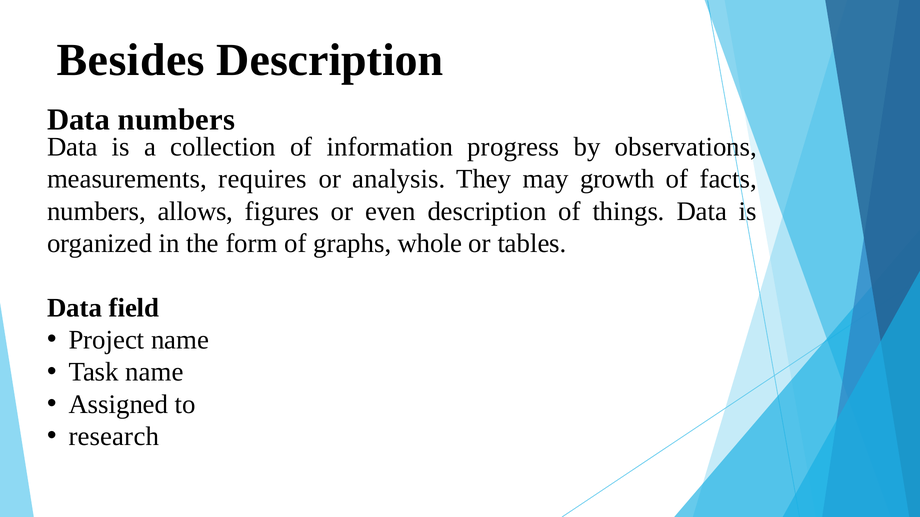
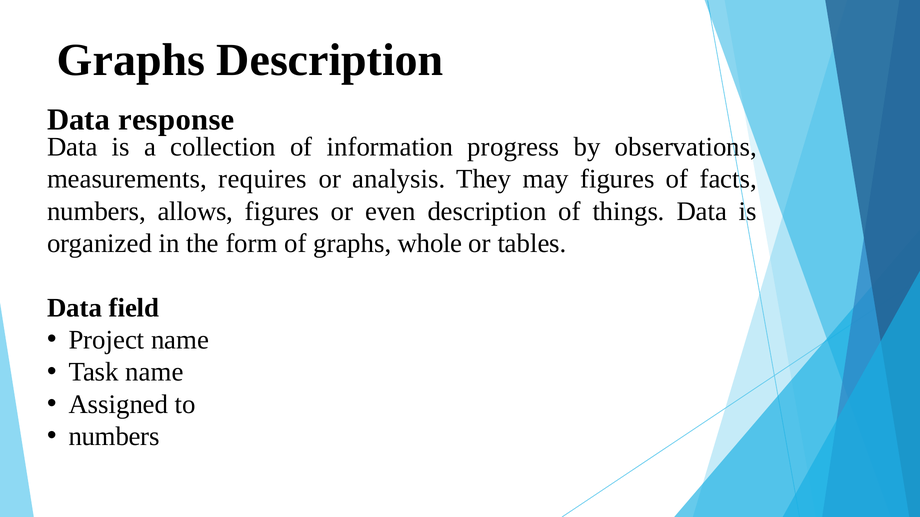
Besides at (131, 60): Besides -> Graphs
Data numbers: numbers -> response
may growth: growth -> figures
research at (114, 437): research -> numbers
